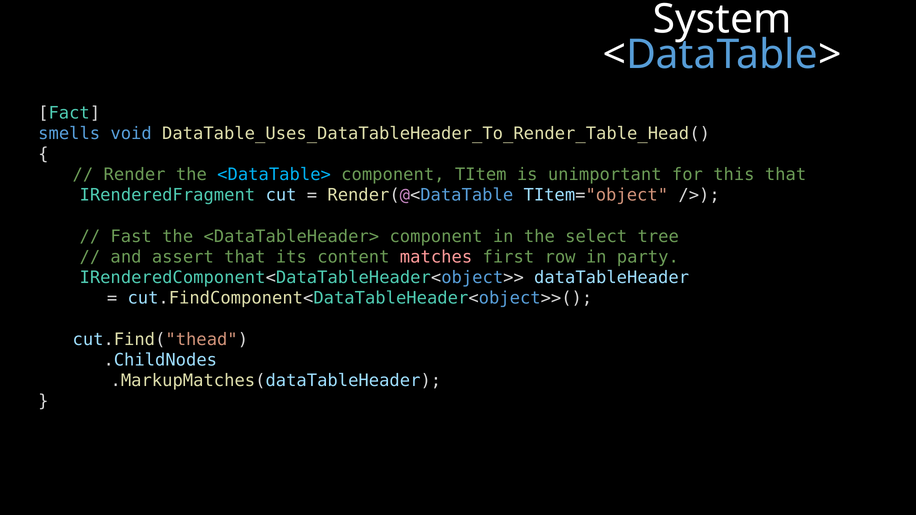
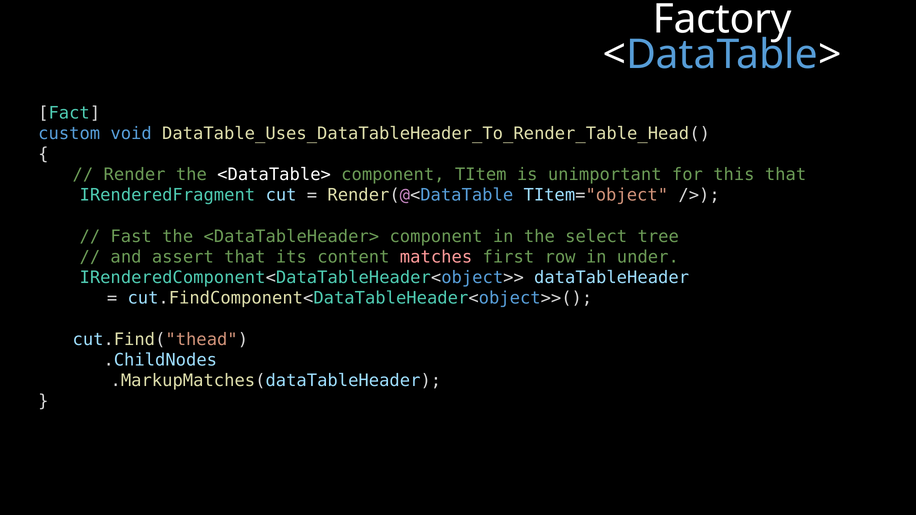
System: System -> Factory
smells: smells -> custom
<DataTable> at (274, 175) colour: light blue -> white
party: party -> under
